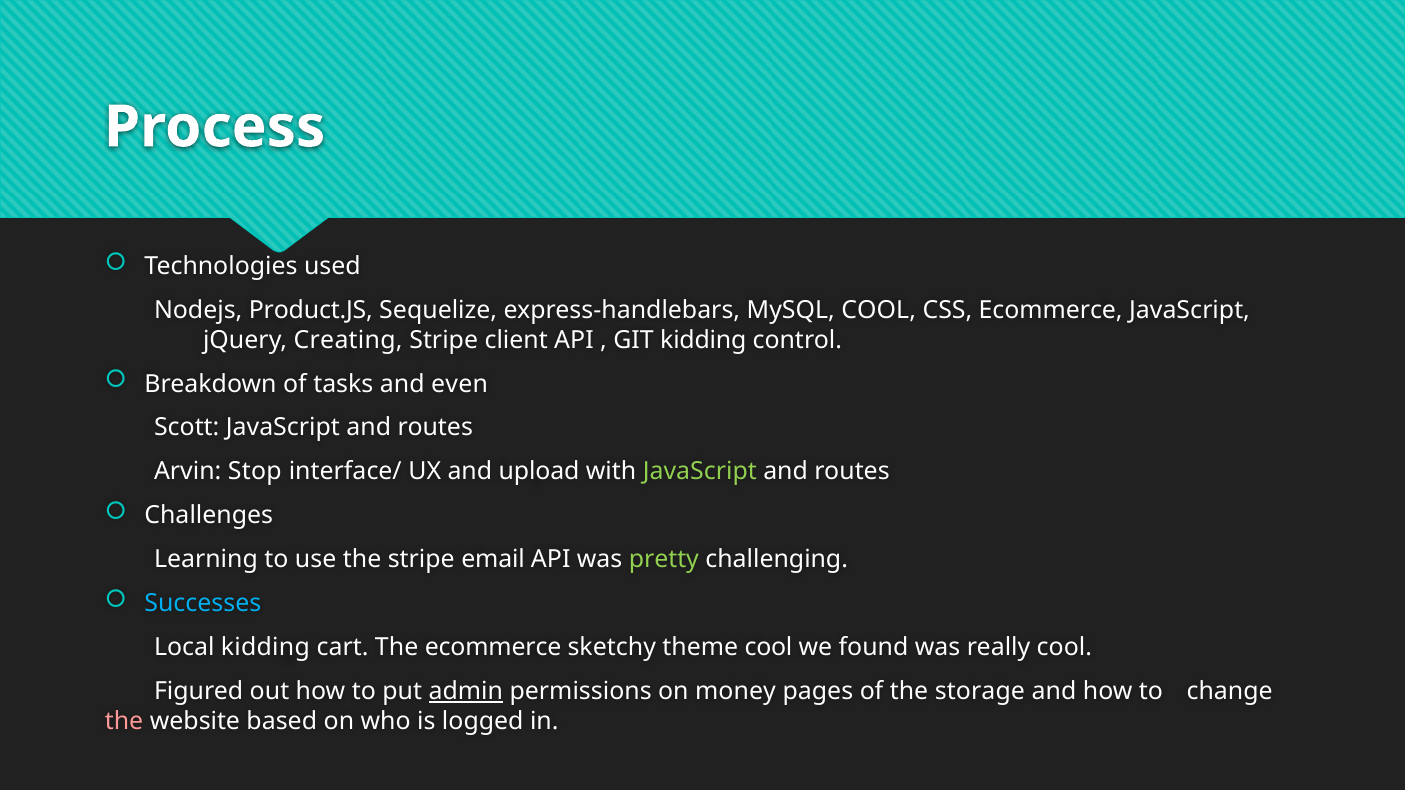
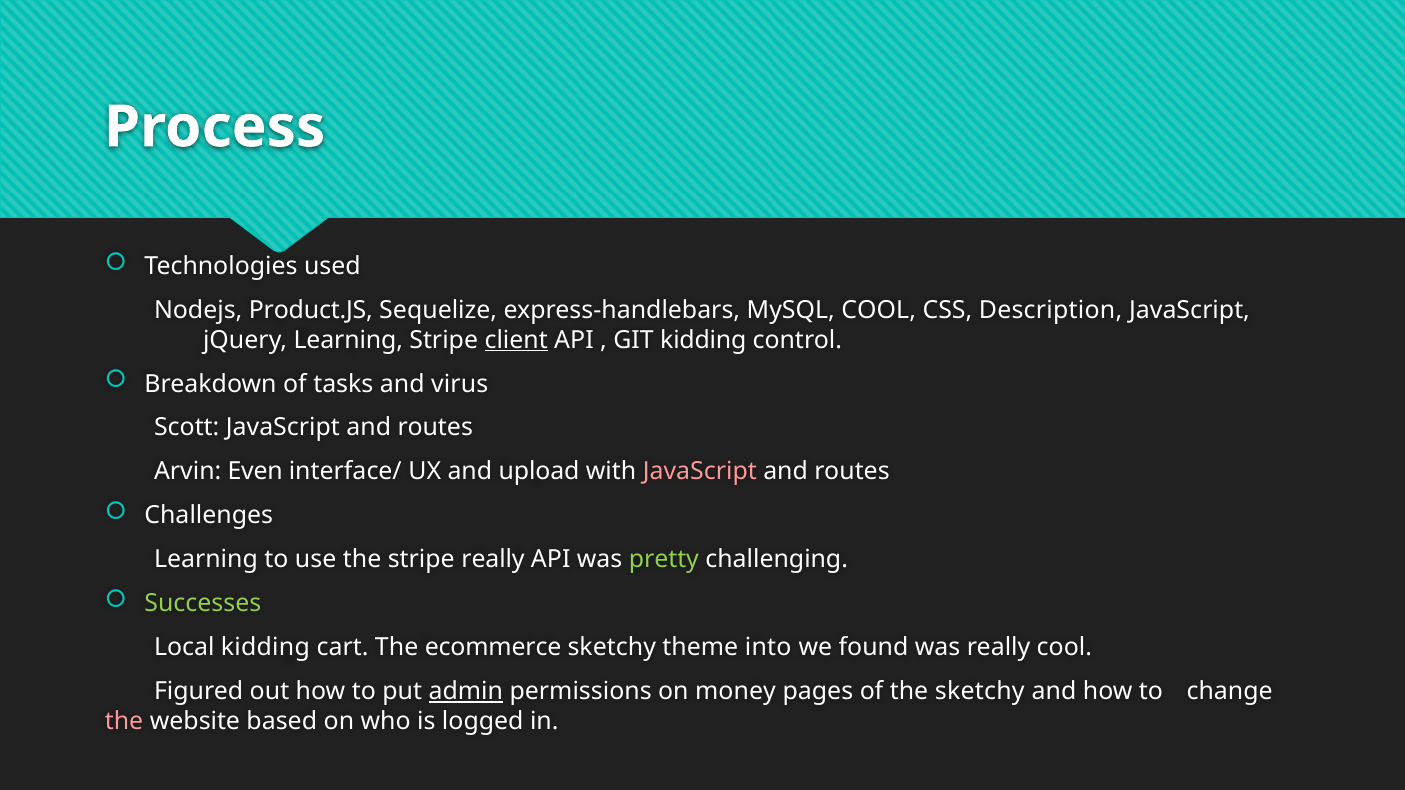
CSS Ecommerce: Ecommerce -> Description
jQuery Creating: Creating -> Learning
client underline: none -> present
even: even -> virus
Stop: Stop -> Even
JavaScript at (700, 472) colour: light green -> pink
stripe email: email -> really
Successes colour: light blue -> light green
theme cool: cool -> into
the storage: storage -> sketchy
